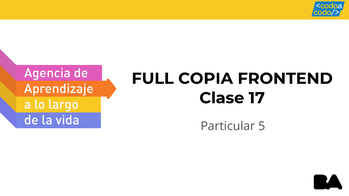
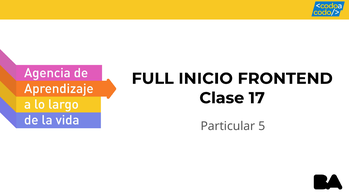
COPIA: COPIA -> INICIO
